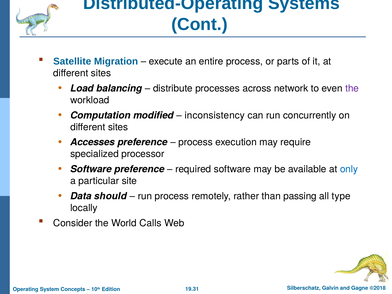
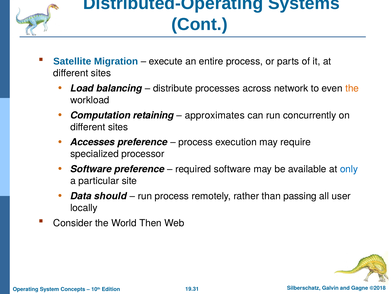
the at (352, 88) colour: purple -> orange
modified: modified -> retaining
inconsistency: inconsistency -> approximates
type: type -> user
Calls: Calls -> Then
